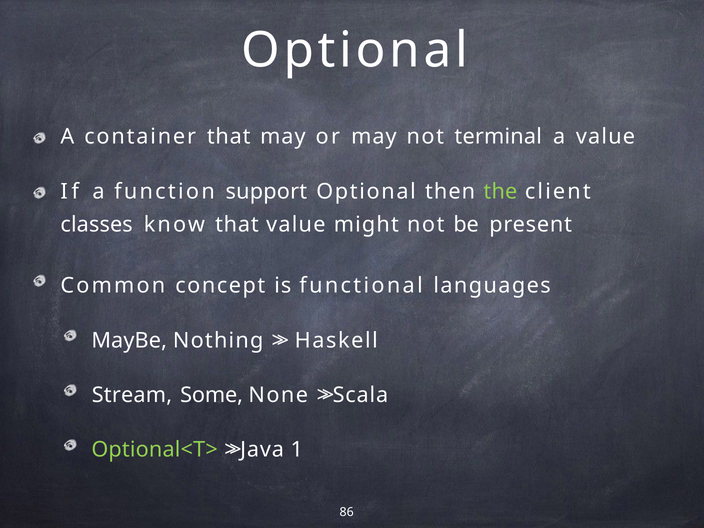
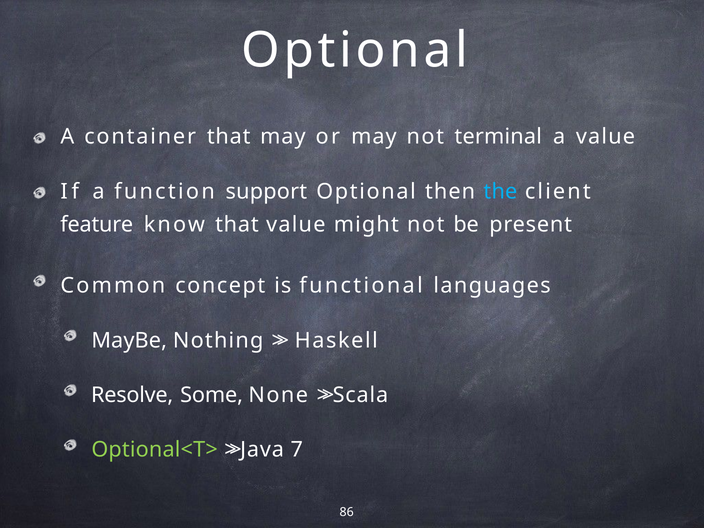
the colour: light green -> light blue
classes: classes -> feature
Stream: Stream -> Resolve
1: 1 -> 7
